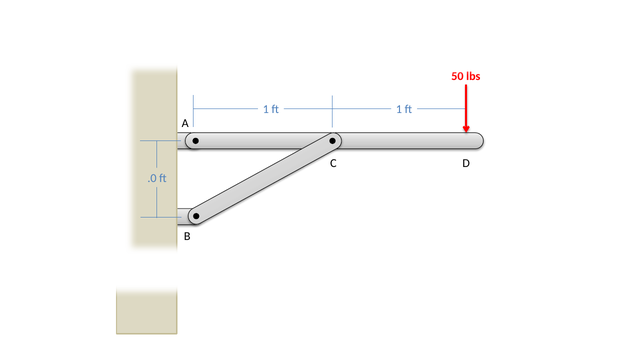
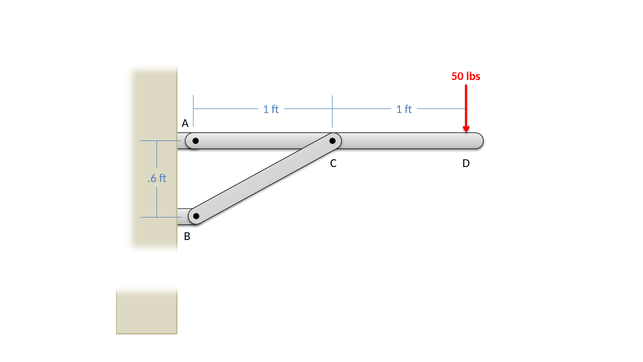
.0: .0 -> .6
